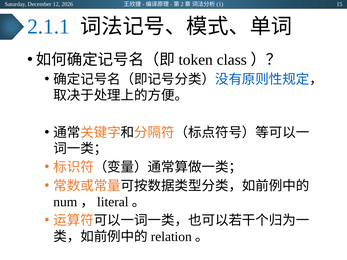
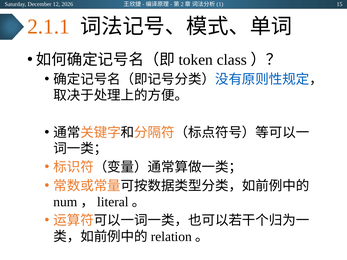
2.1.1 colour: blue -> orange
